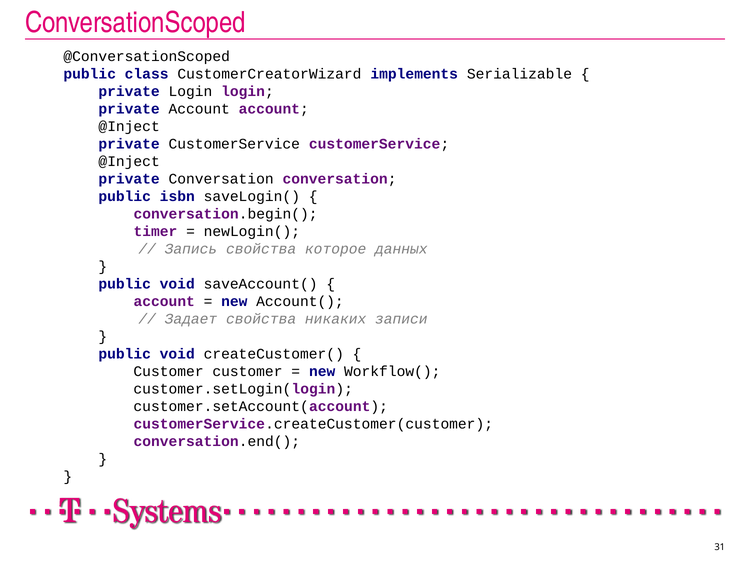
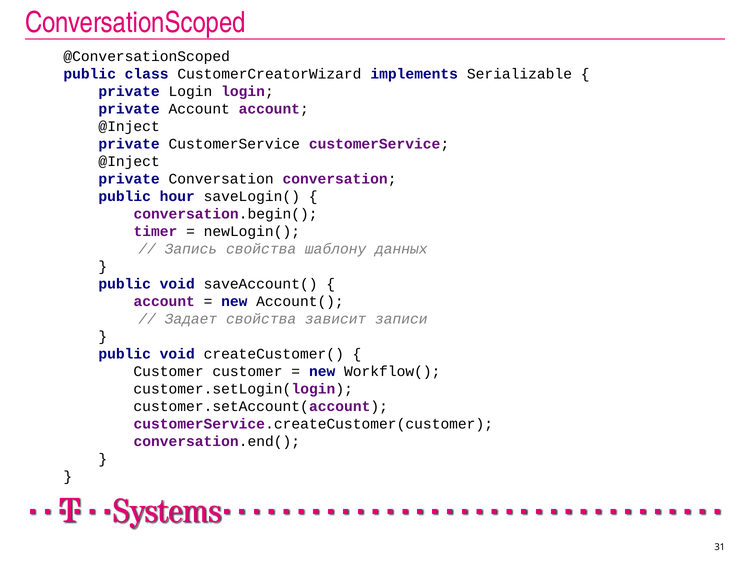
isbn: isbn -> hour
которое: которое -> шаблону
никаких: никаких -> зависит
